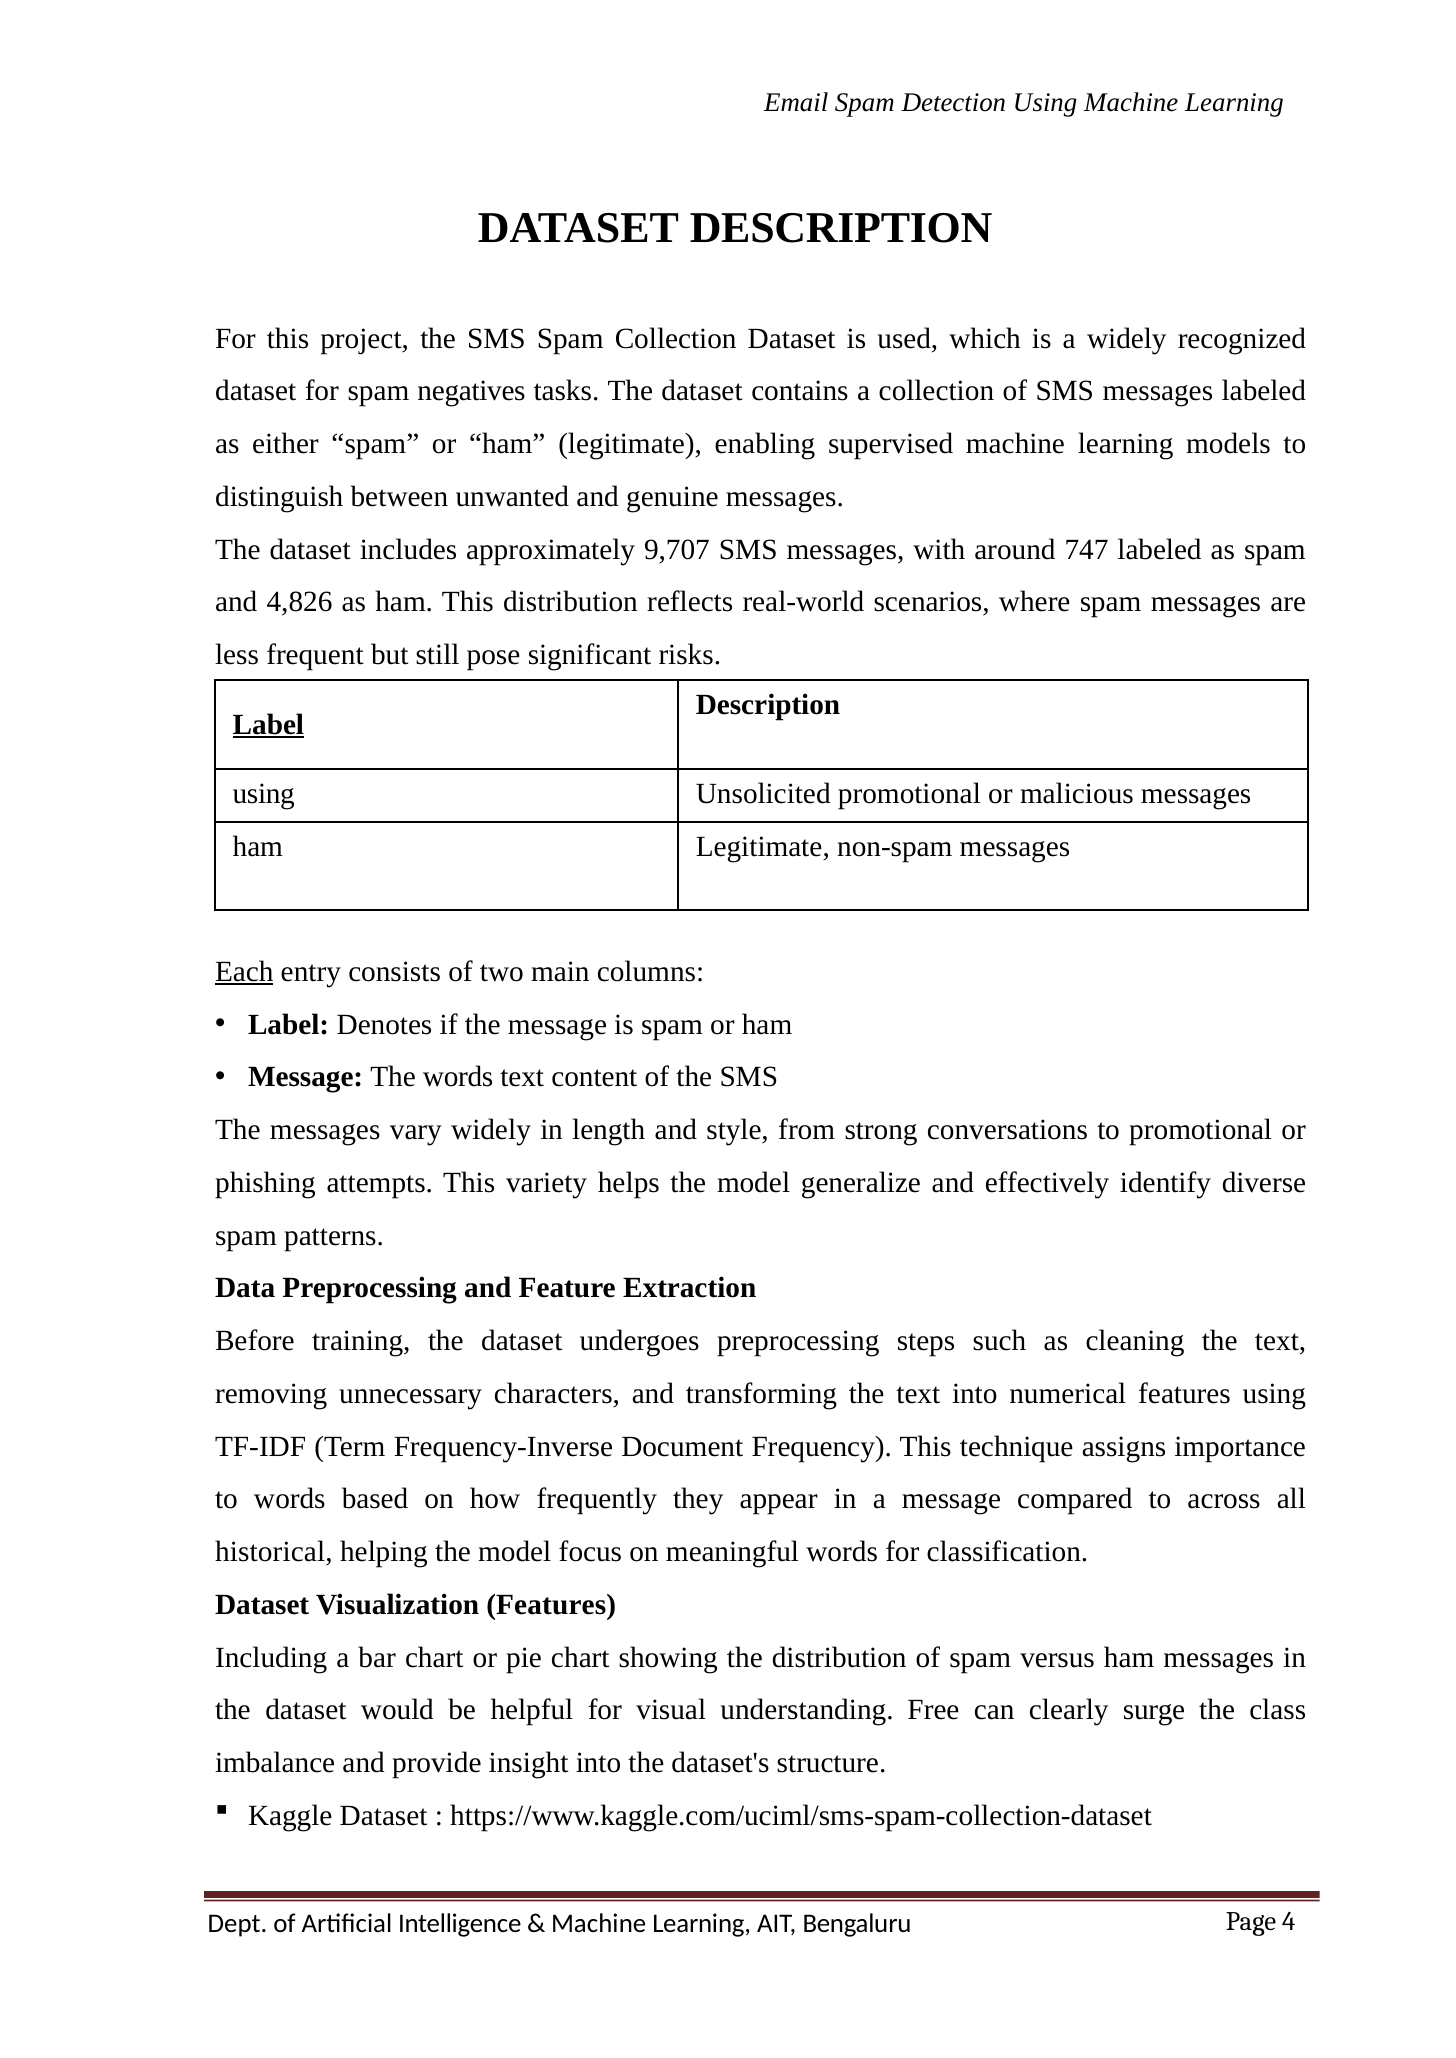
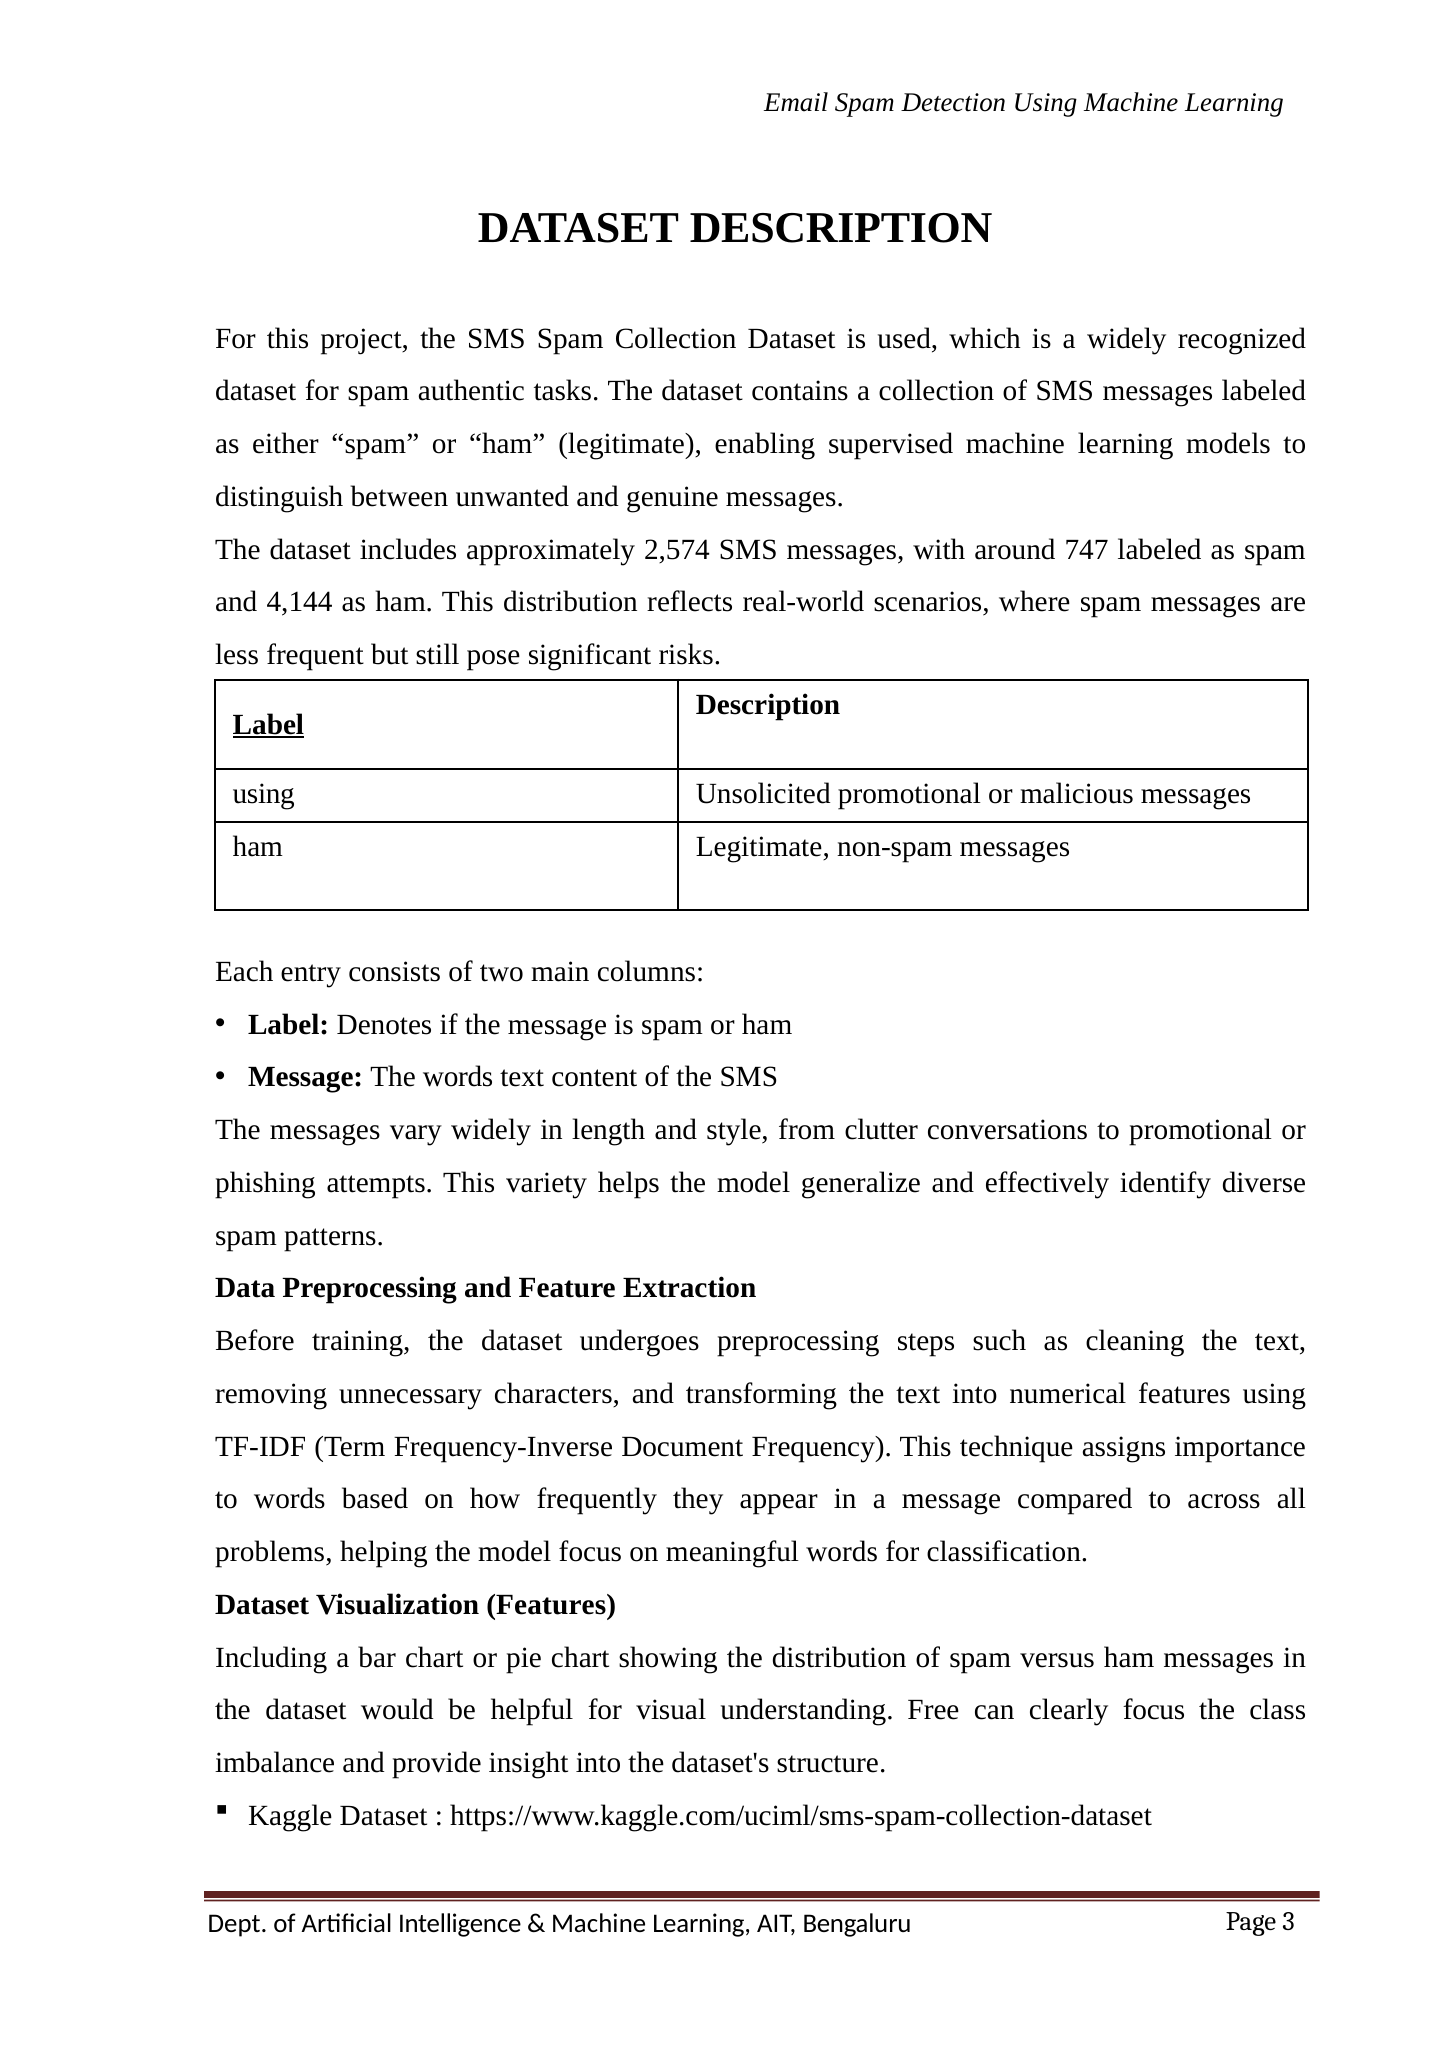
negatives: negatives -> authentic
9,707: 9,707 -> 2,574
4,826: 4,826 -> 4,144
Each underline: present -> none
strong: strong -> clutter
historical: historical -> problems
clearly surge: surge -> focus
4: 4 -> 3
